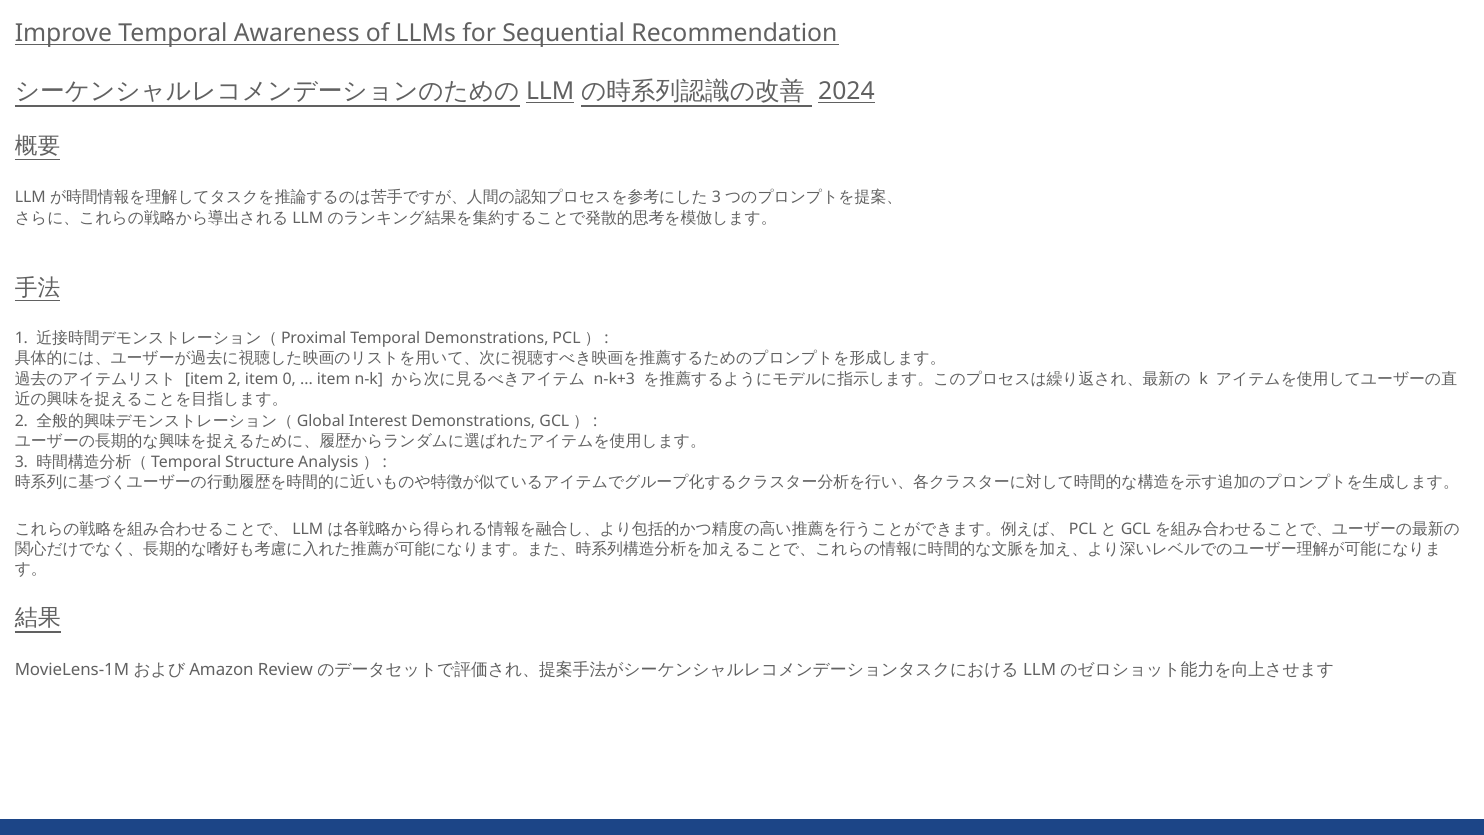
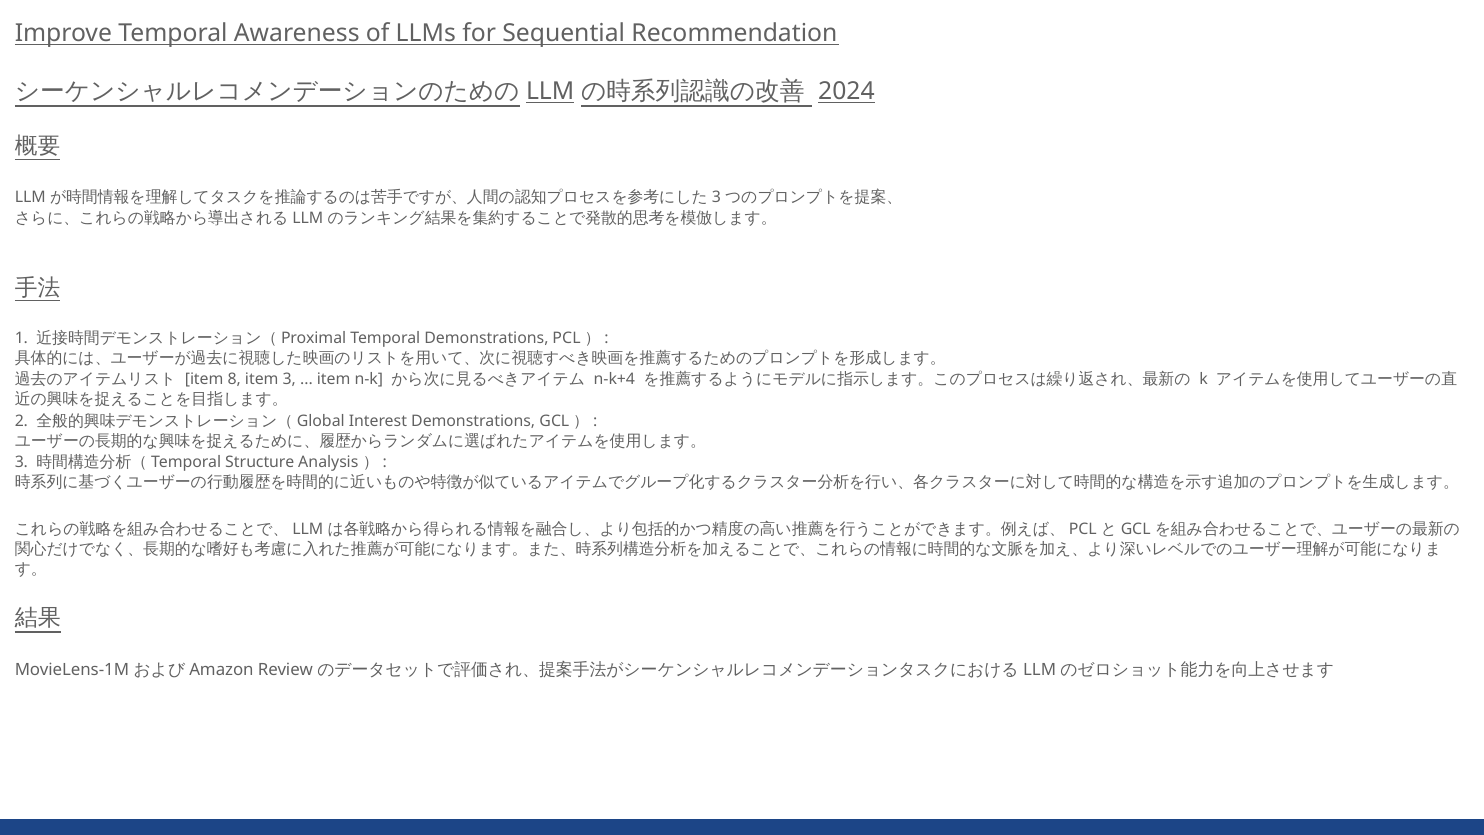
item 2: 2 -> 8
item 0: 0 -> 3
n-k+3: n-k+3 -> n-k+4
